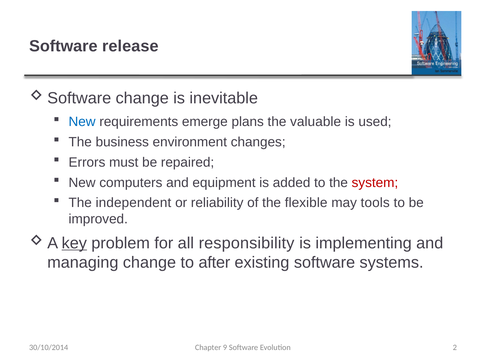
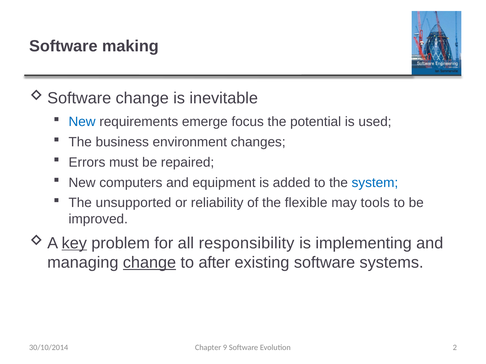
release: release -> making
plans: plans -> focus
valuable: valuable -> potential
system colour: red -> blue
independent: independent -> unsupported
change at (149, 263) underline: none -> present
